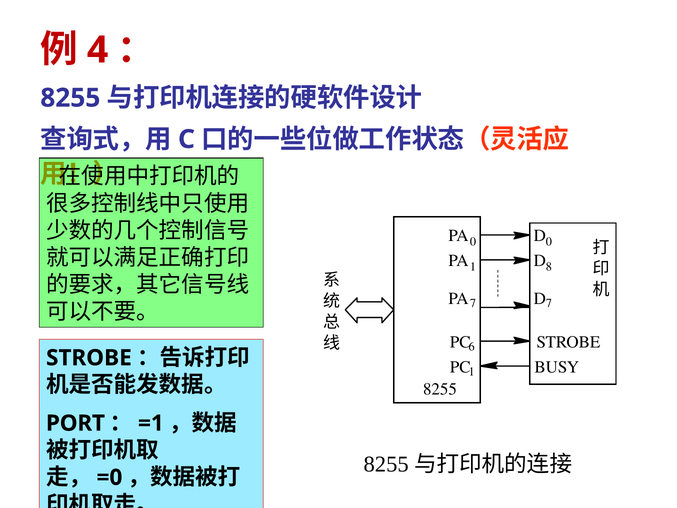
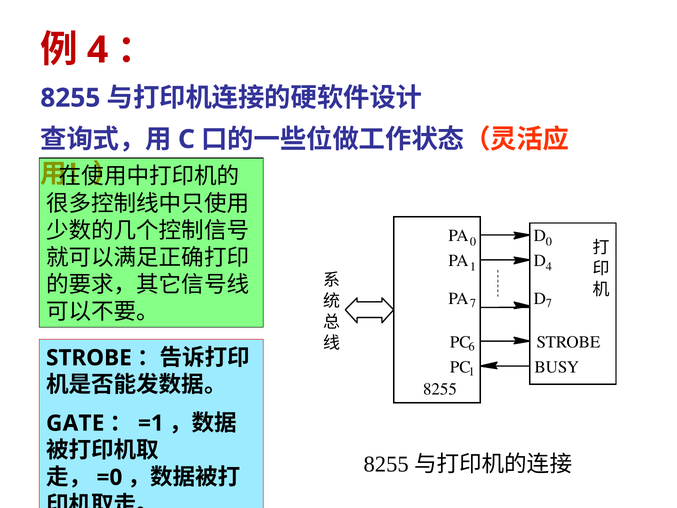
D 8: 8 -> 4
PORT: PORT -> GATE
